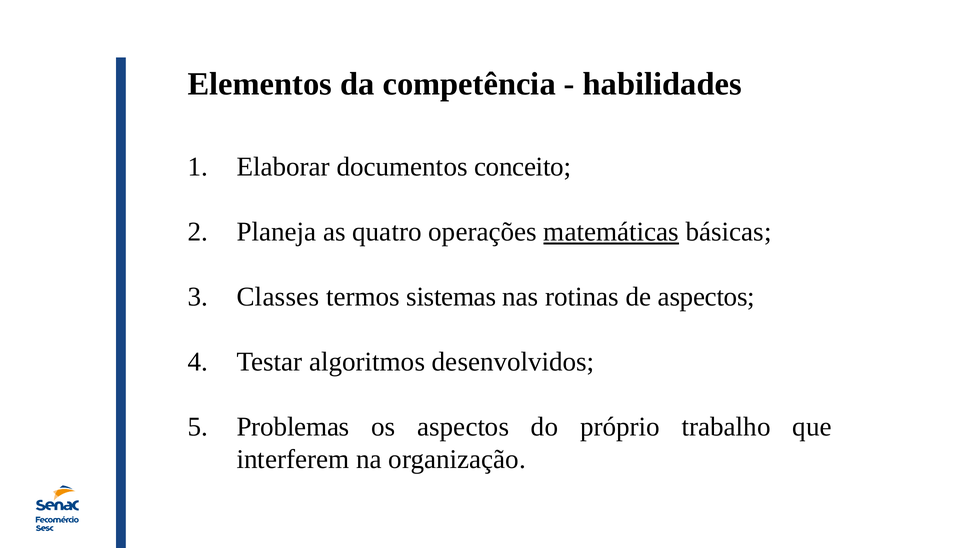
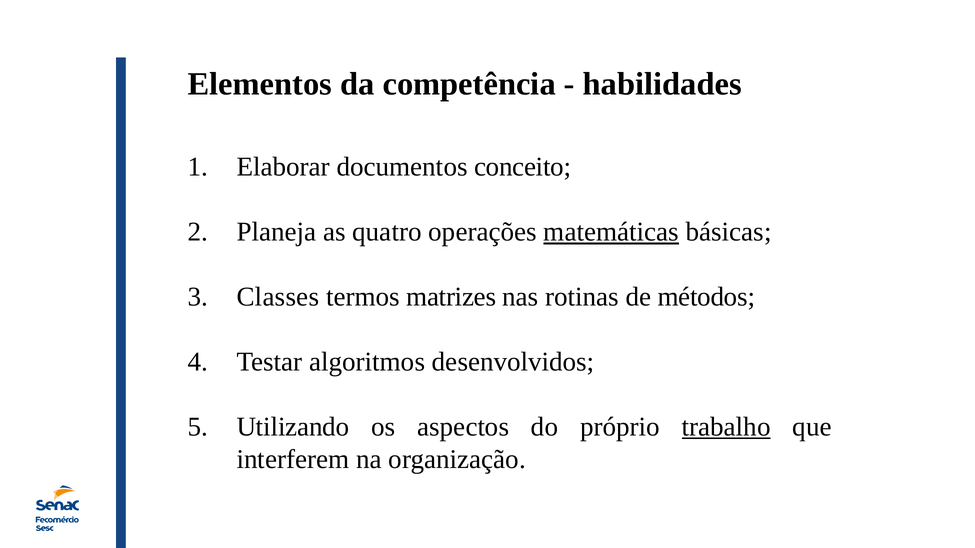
sistemas: sistemas -> matrizes
de aspectos: aspectos -> métodos
Problemas: Problemas -> Utilizando
trabalho underline: none -> present
